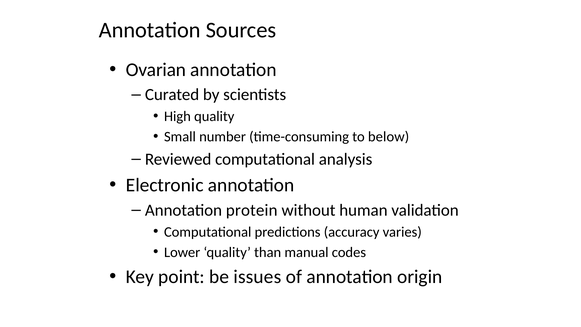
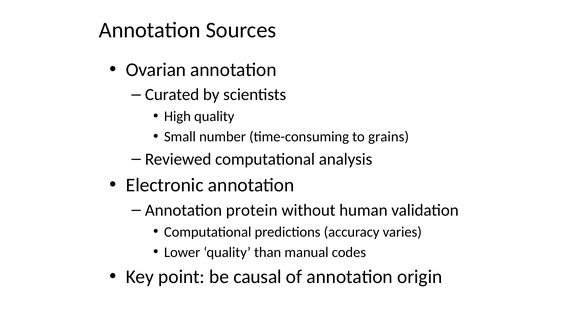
below: below -> grains
issues: issues -> causal
